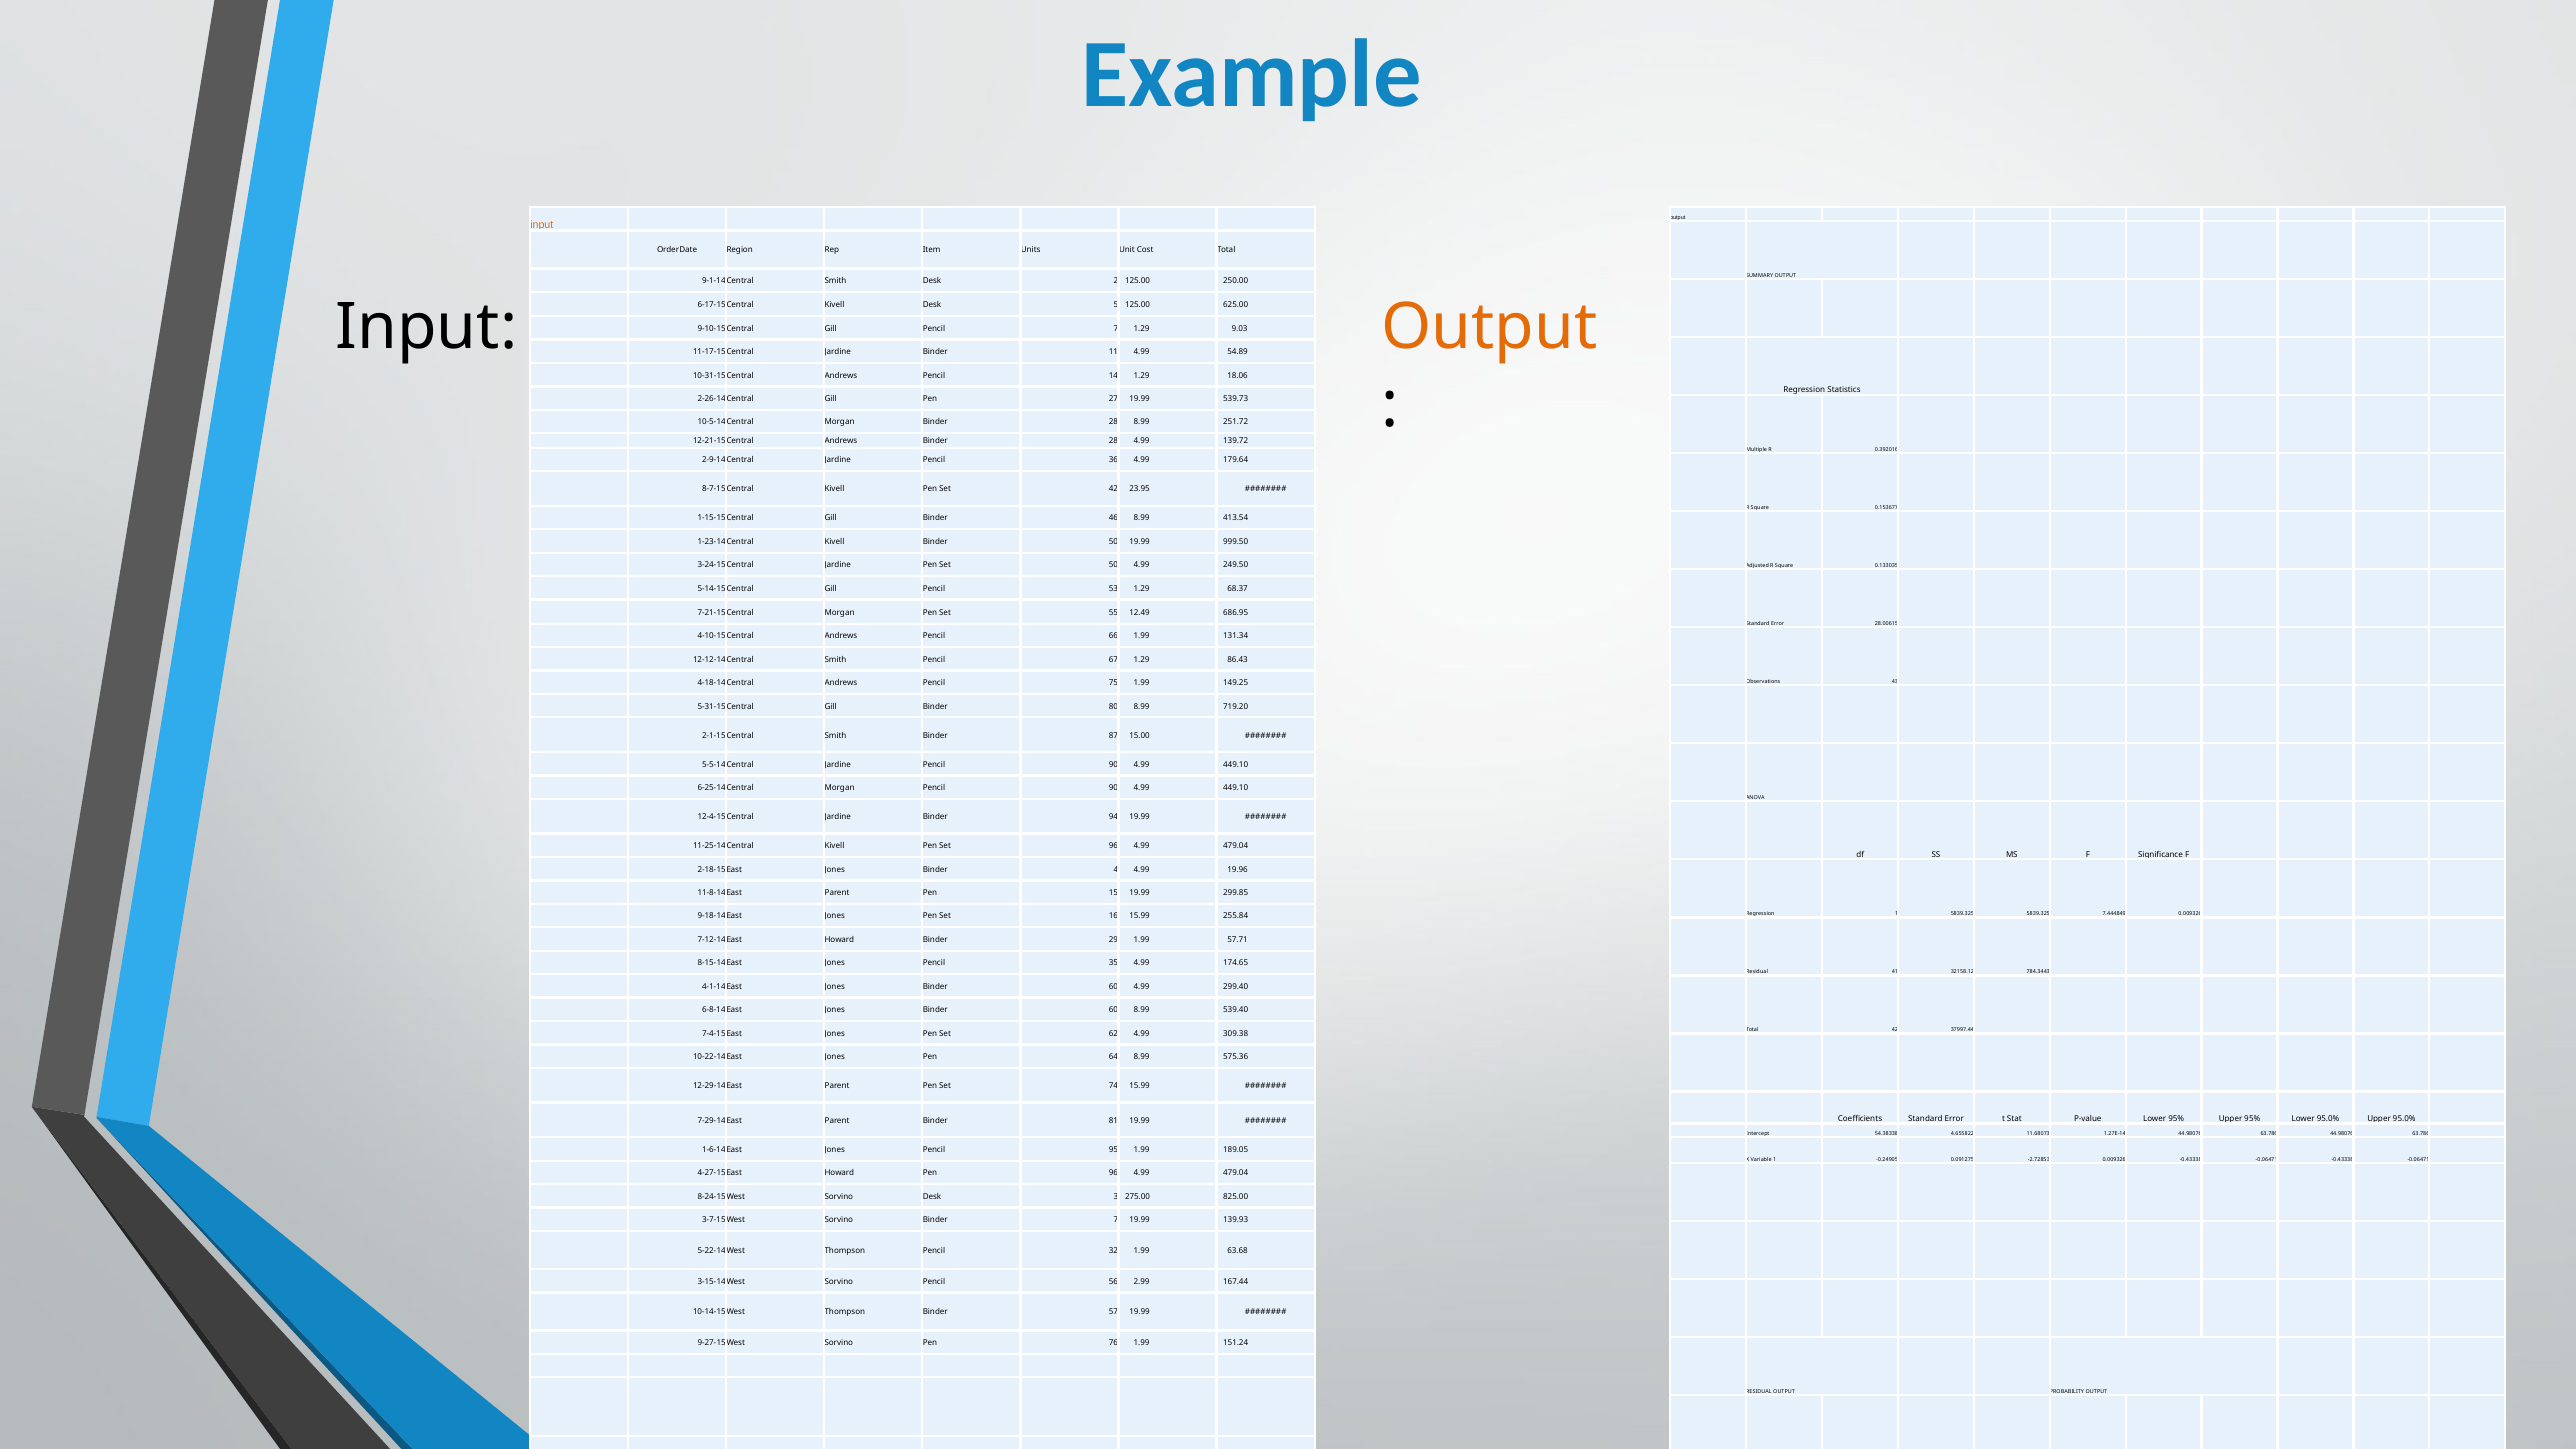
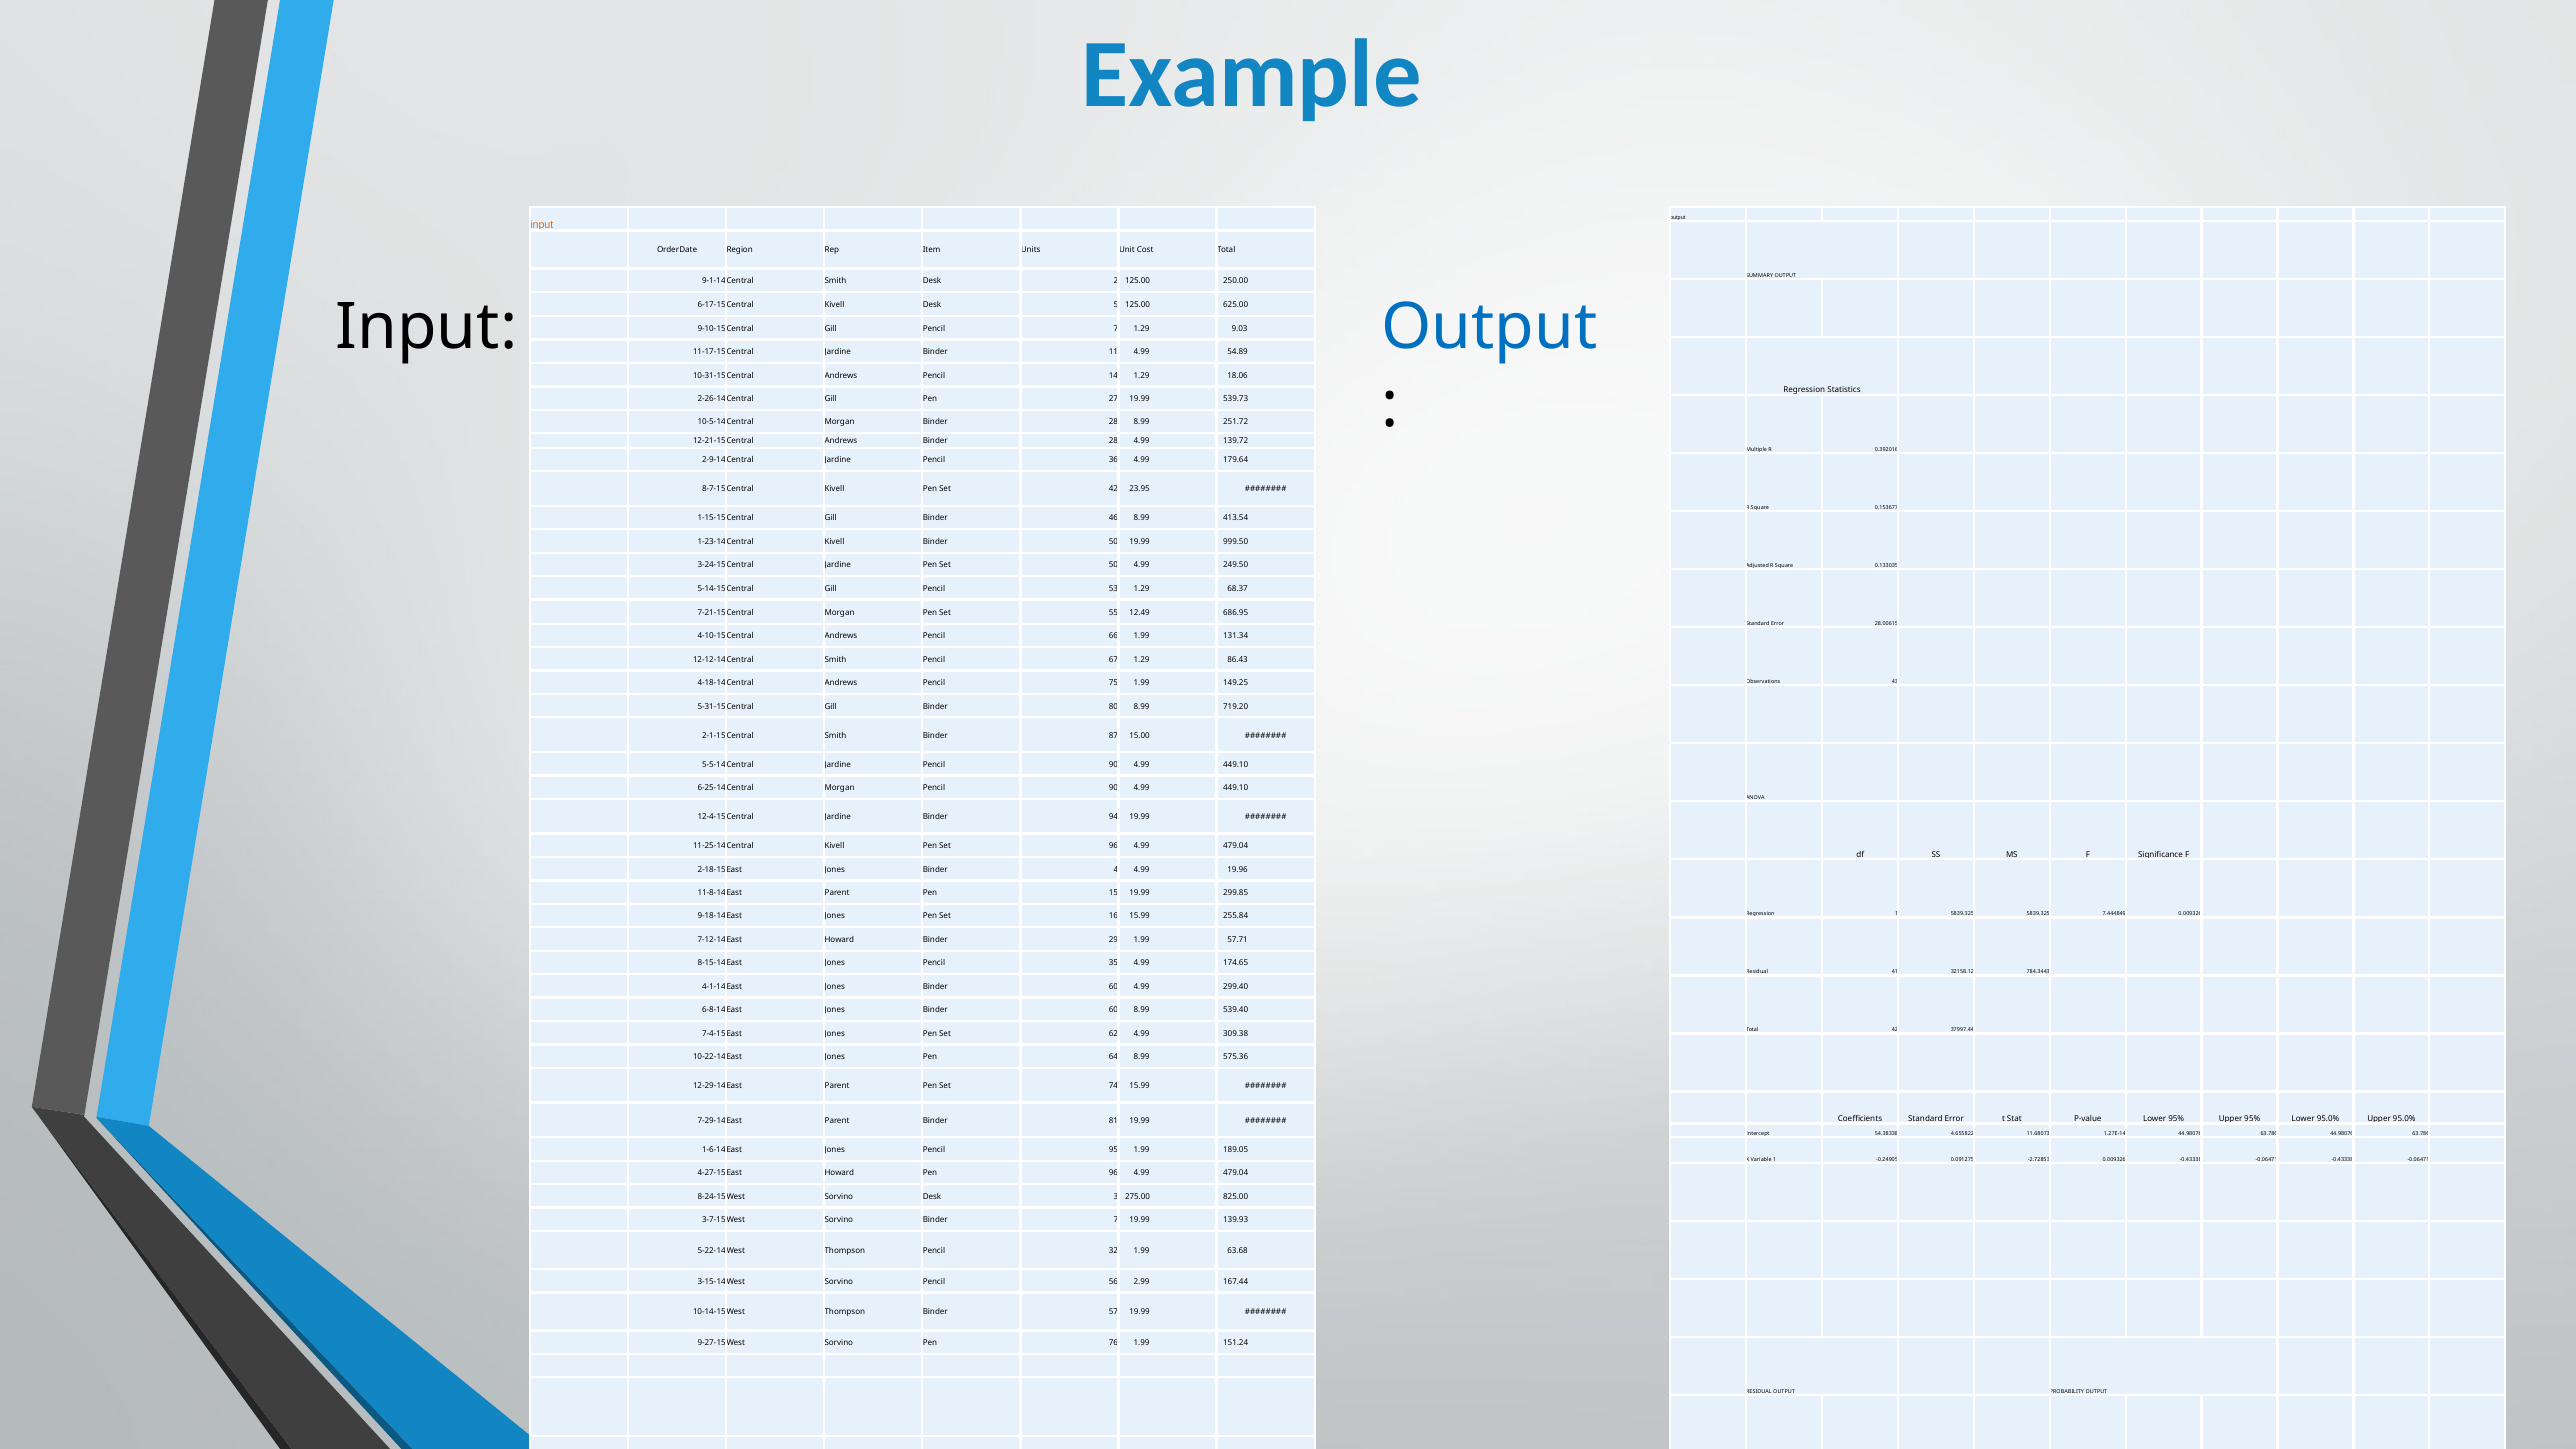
Output at (1490, 328) colour: orange -> blue
